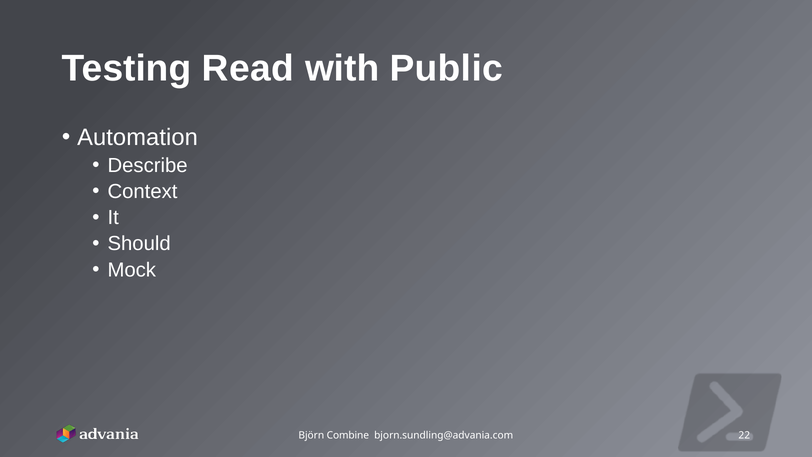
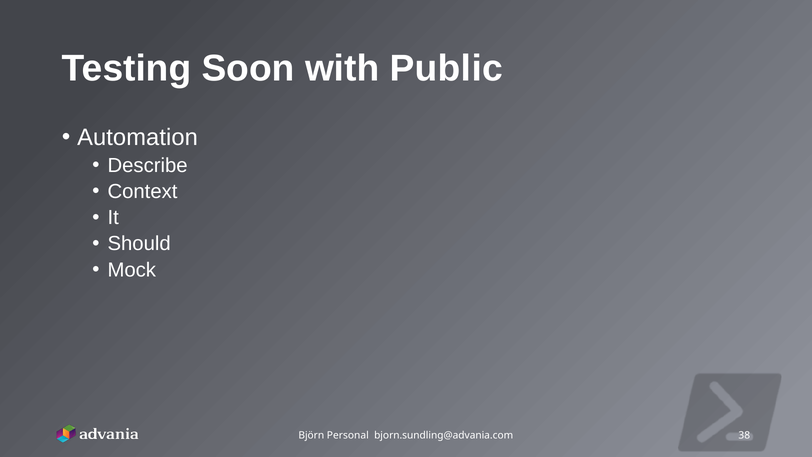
Read: Read -> Soon
Combine: Combine -> Personal
22: 22 -> 38
